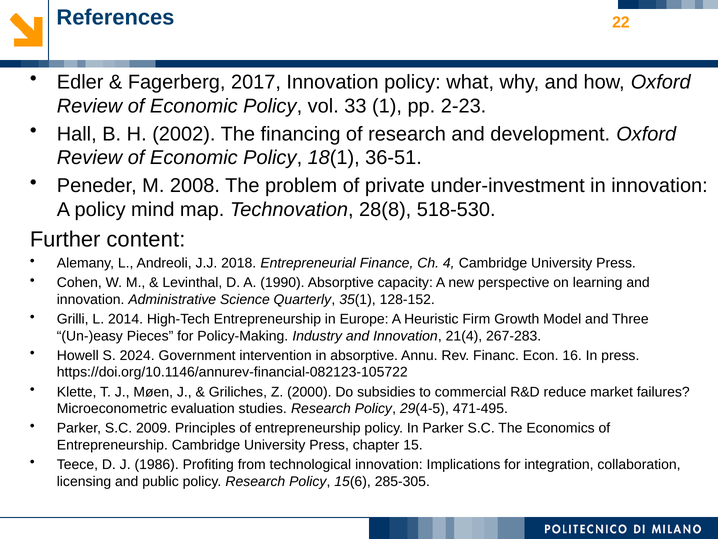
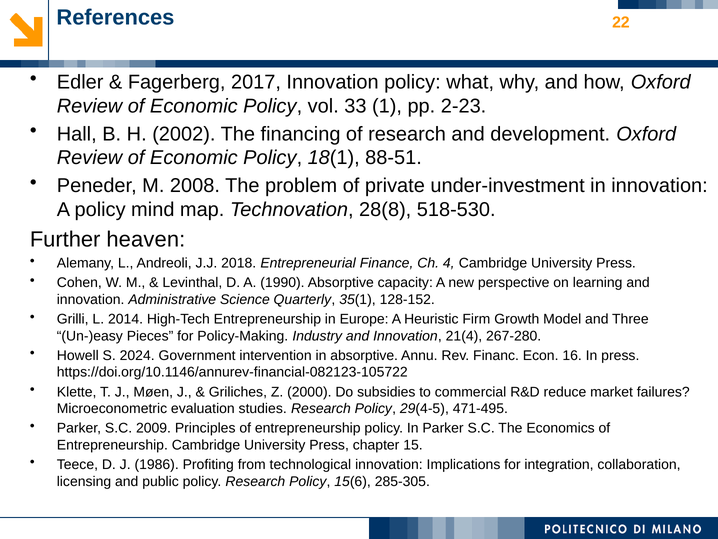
36-51: 36-51 -> 88-51
content: content -> heaven
267-283: 267-283 -> 267-280
